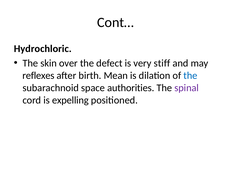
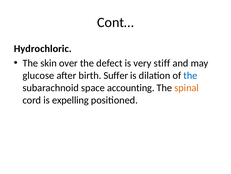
reflexes: reflexes -> glucose
Mean: Mean -> Suffer
authorities: authorities -> accounting
spinal colour: purple -> orange
